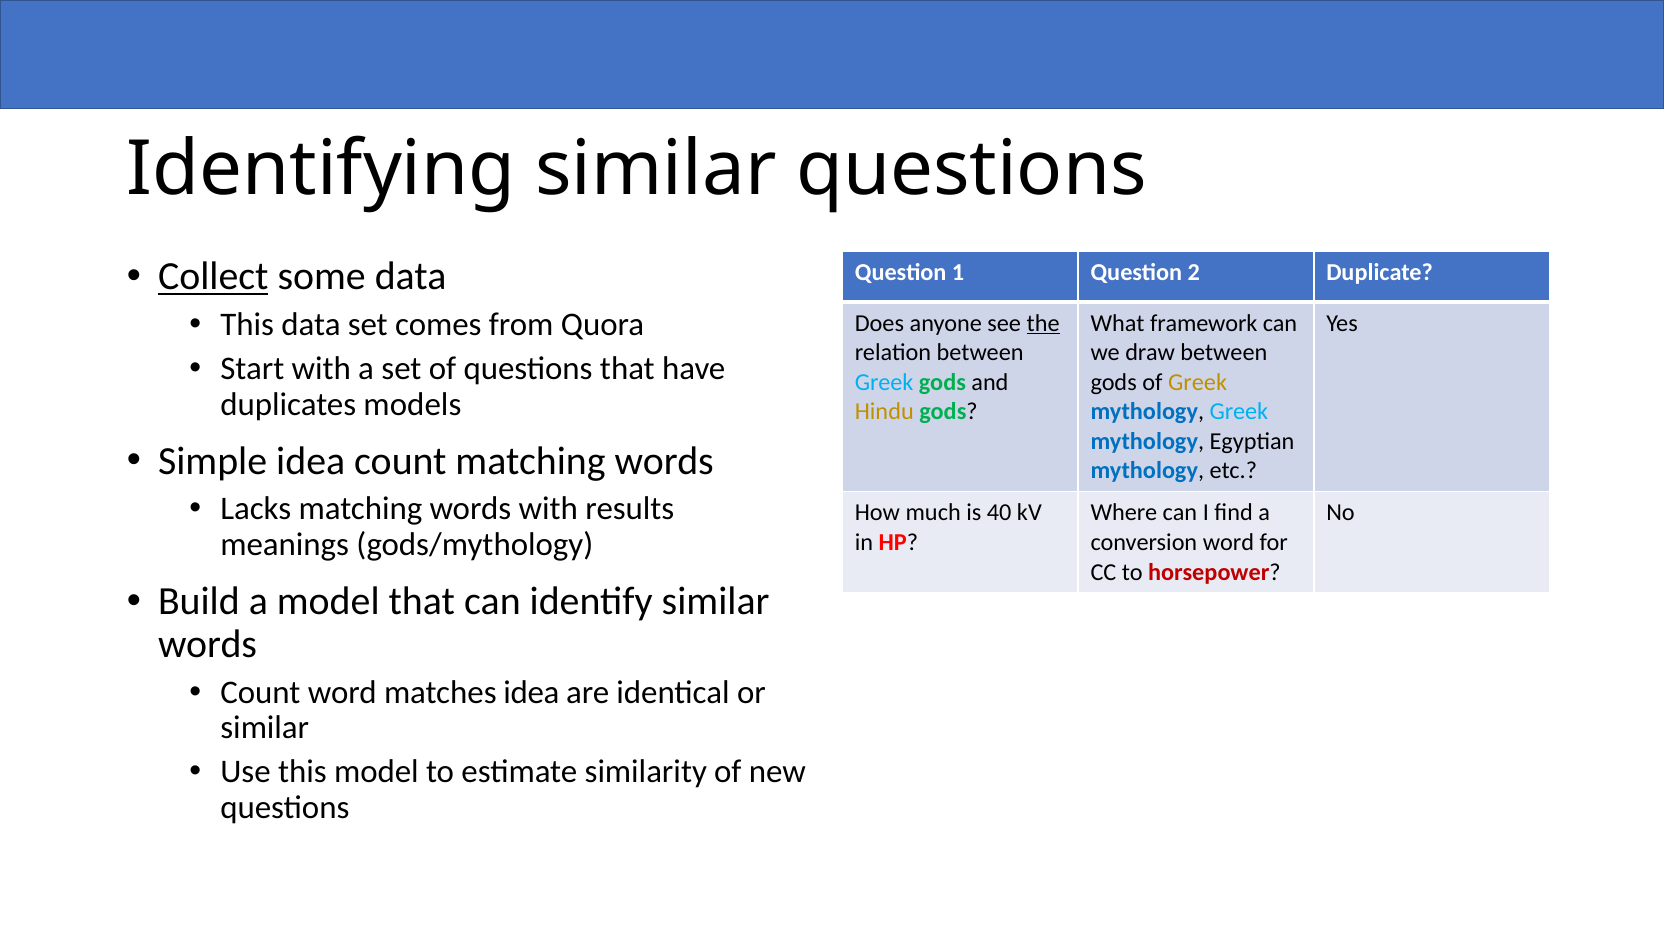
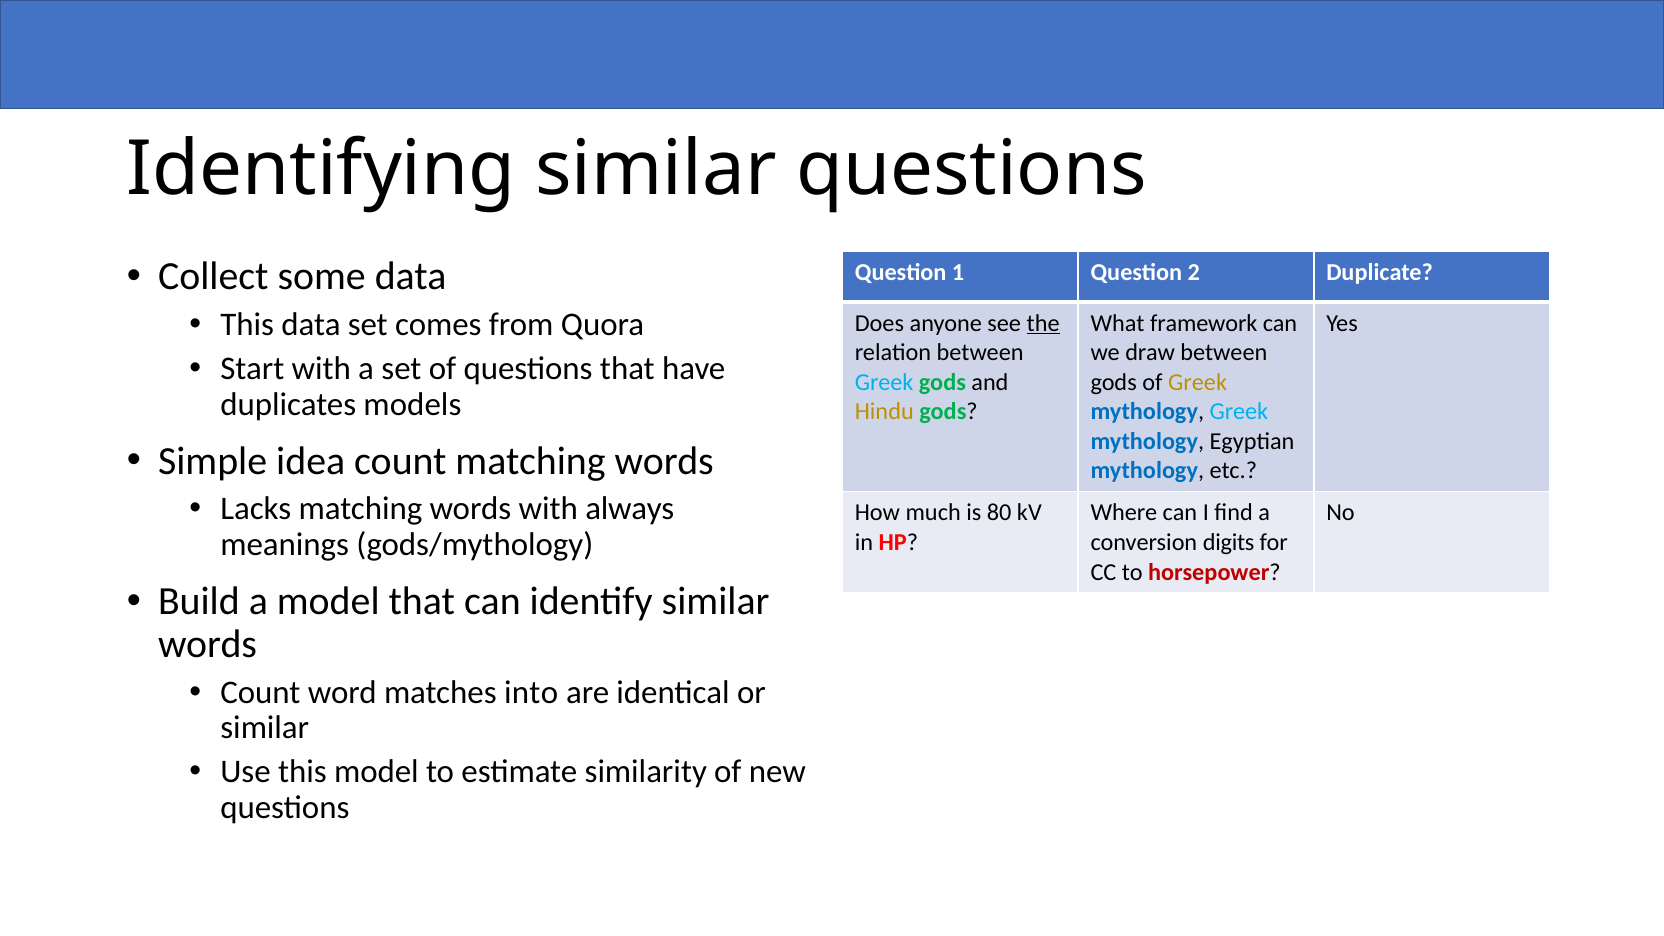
Collect underline: present -> none
results: results -> always
40: 40 -> 80
conversion word: word -> digits
matches idea: idea -> into
